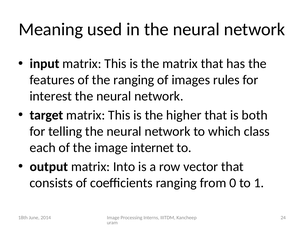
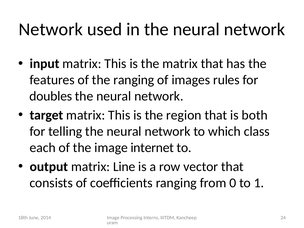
Meaning at (51, 29): Meaning -> Network
interest: interest -> doubles
higher: higher -> region
Into: Into -> Line
